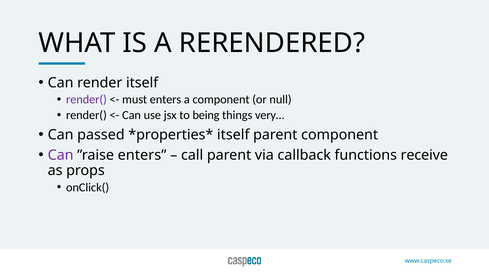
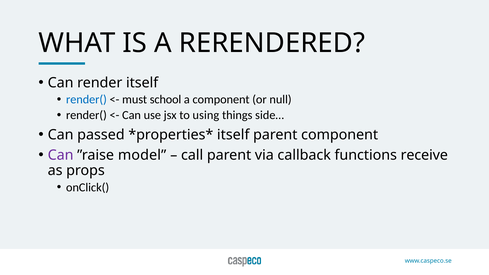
render( at (86, 100) colour: purple -> blue
must enters: enters -> school
being: being -> using
very…: very… -> side…
”raise enters: enters -> model
